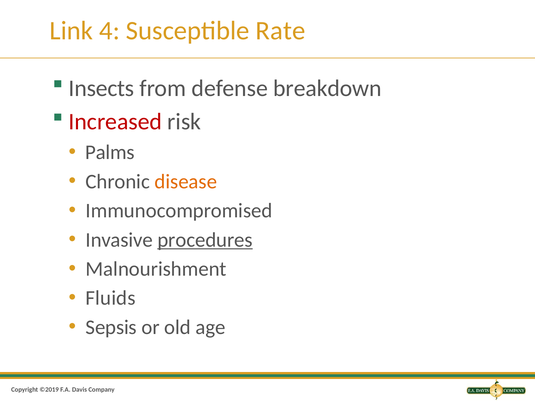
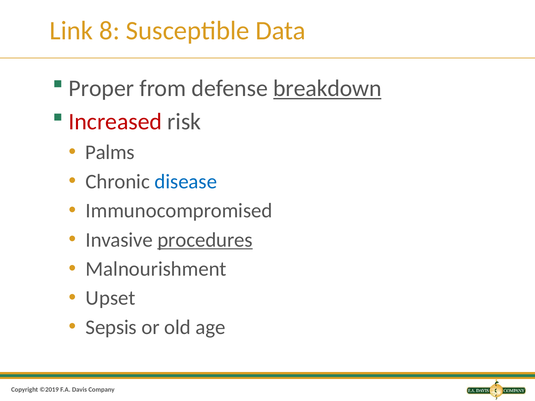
4: 4 -> 8
Rate: Rate -> Data
Insects: Insects -> Proper
breakdown underline: none -> present
disease colour: orange -> blue
Fluids: Fluids -> Upset
